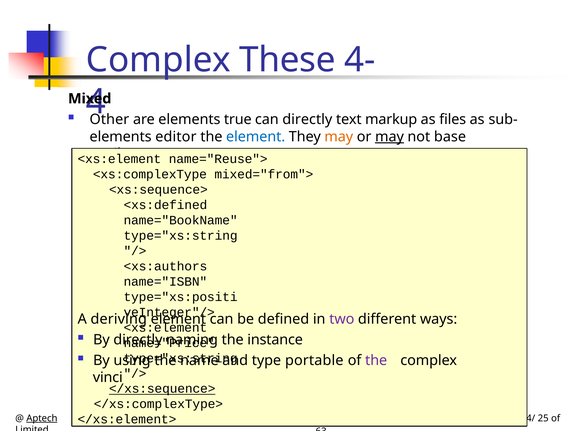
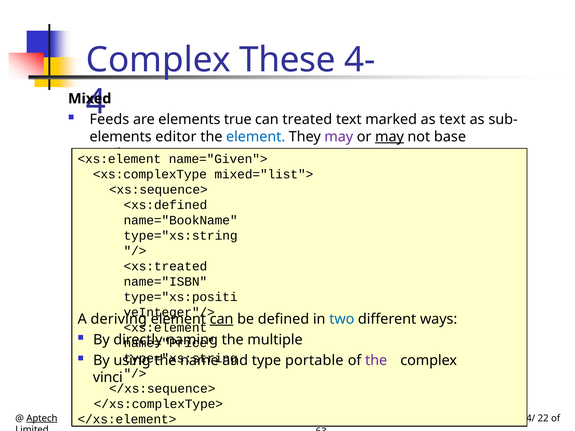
Other: Other -> Feeds
can directly: directly -> treated
text markup: markup -> marked
as files: files -> text
may at (339, 137) colour: orange -> purple
name="Reuse">: name="Reuse"> -> name="Given">
mixed="from">: mixed="from"> -> mixed="list">
<xs:authors: <xs:authors -> <xs:treated
can at (222, 319) underline: none -> present
two colour: purple -> blue
instance: instance -> multiple
</xs:sequence> underline: present -> none
25: 25 -> 22
